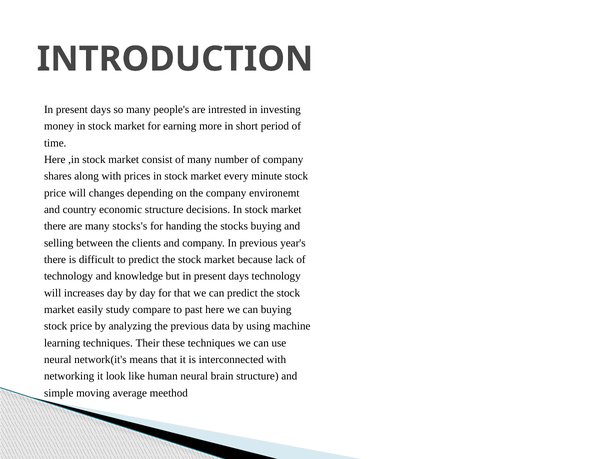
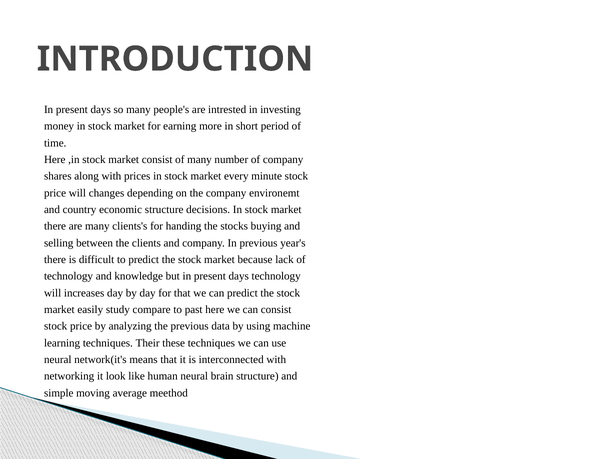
stocks's: stocks's -> clients's
can buying: buying -> consist
